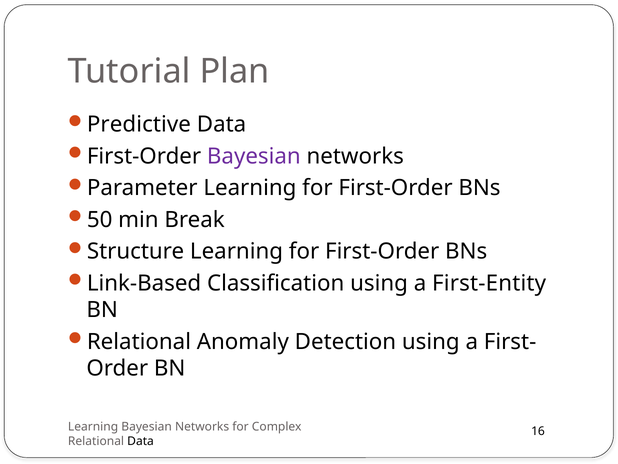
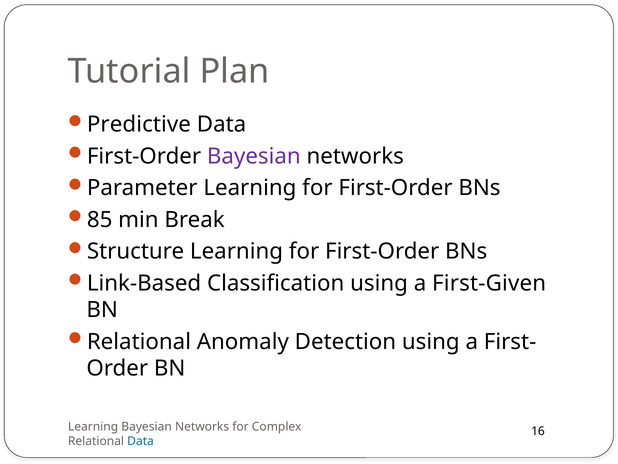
50: 50 -> 85
First-Entity: First-Entity -> First-Given
Data at (141, 441) colour: black -> blue
